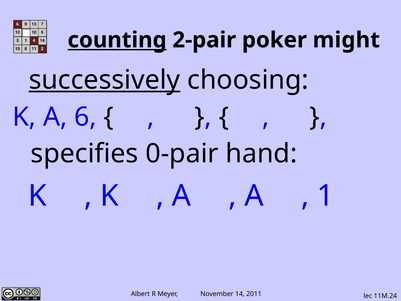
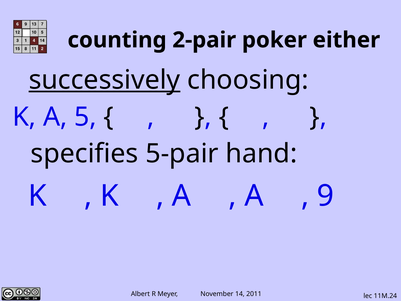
counting underline: present -> none
might: might -> either
6: 6 -> 5
0-pair: 0-pair -> 5-pair
1: 1 -> 9
